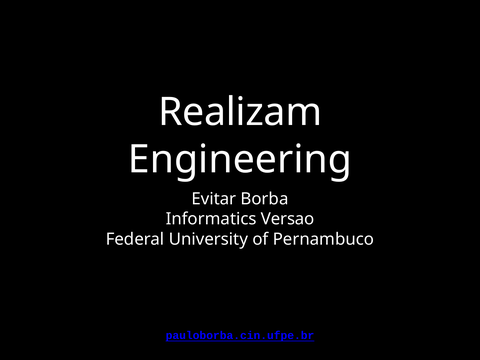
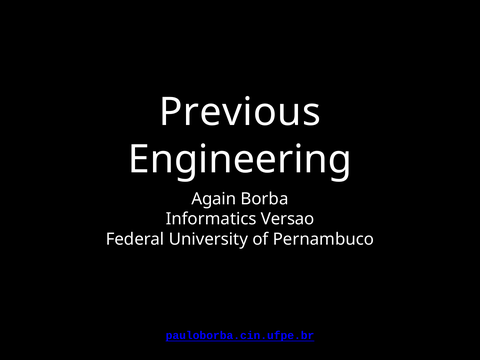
Realizam: Realizam -> Previous
Evitar: Evitar -> Again
